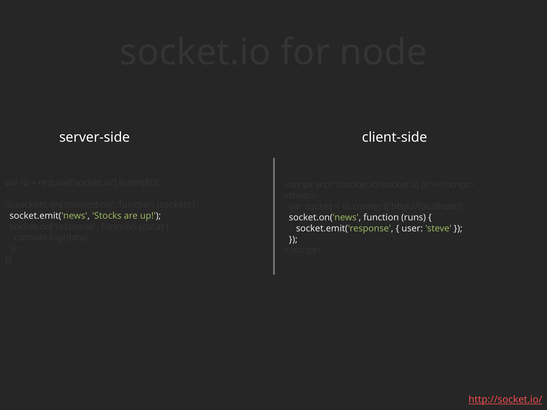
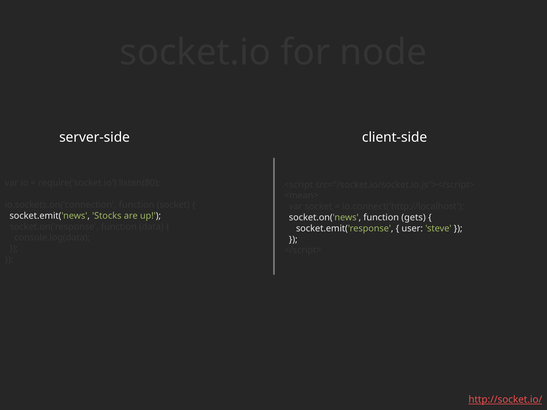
runs: runs -> gets
